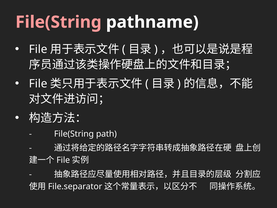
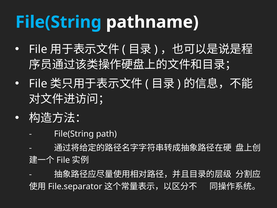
File(String at (58, 22) colour: pink -> light blue
